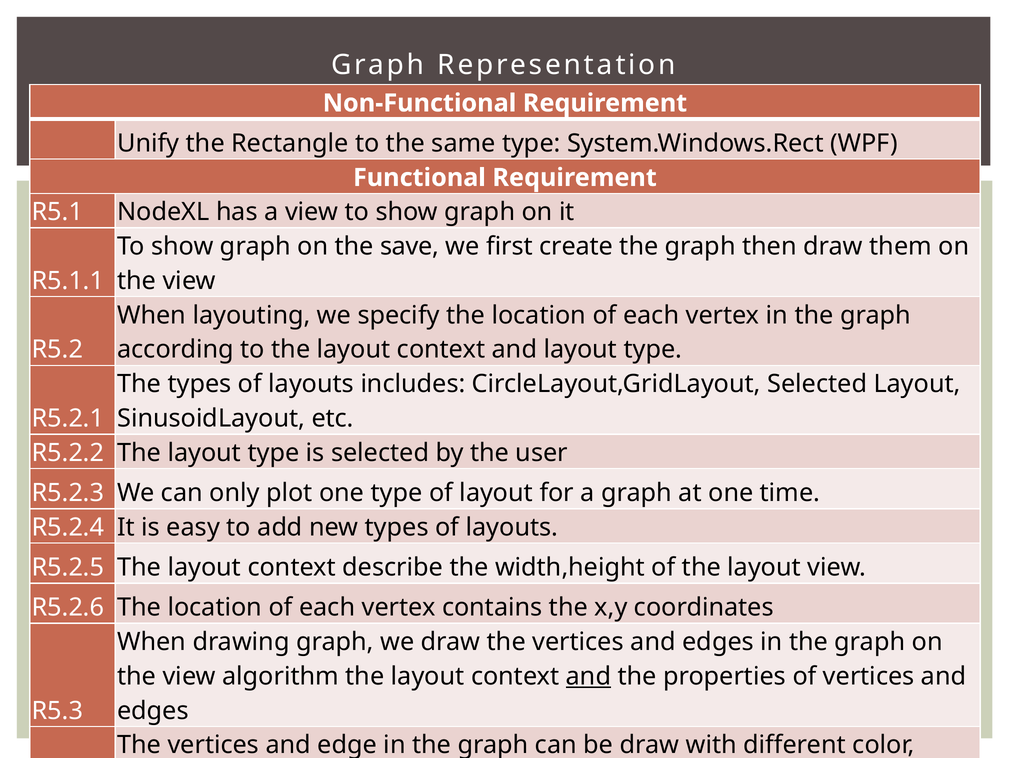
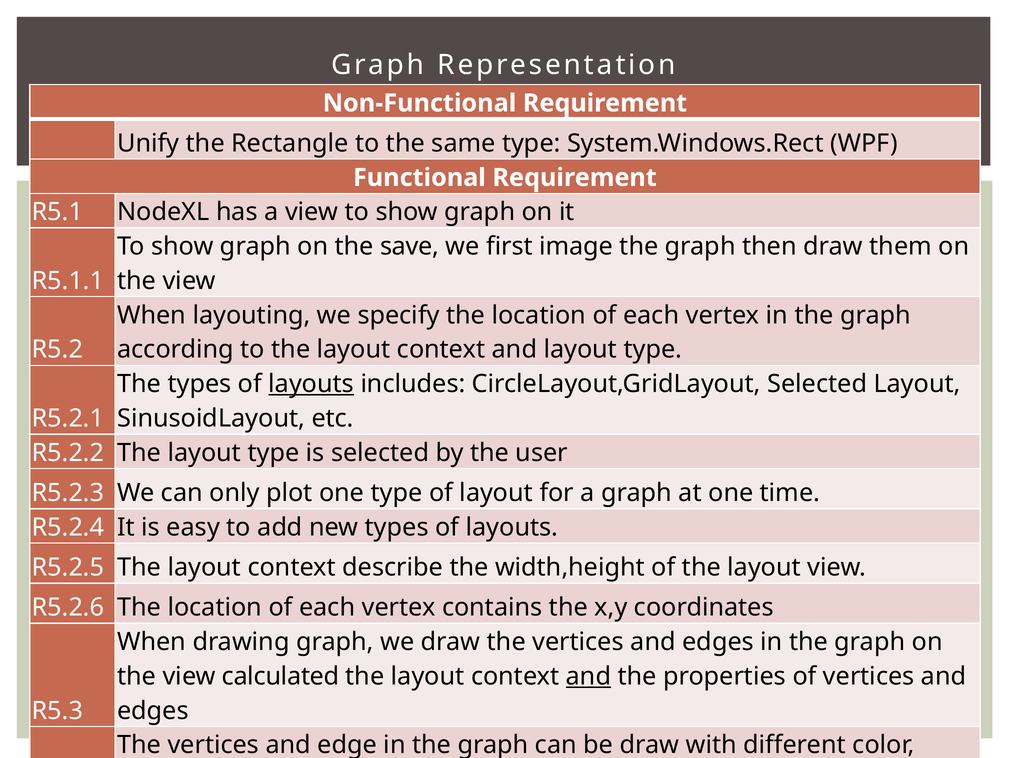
first create: create -> image
layouts at (311, 384) underline: none -> present
algorithm: algorithm -> calculated
